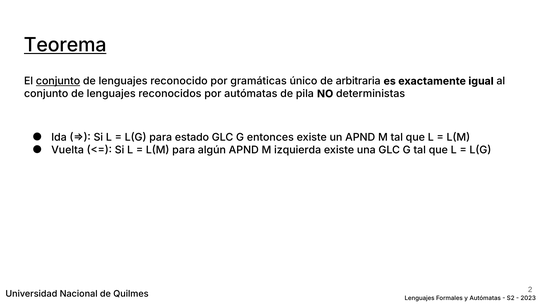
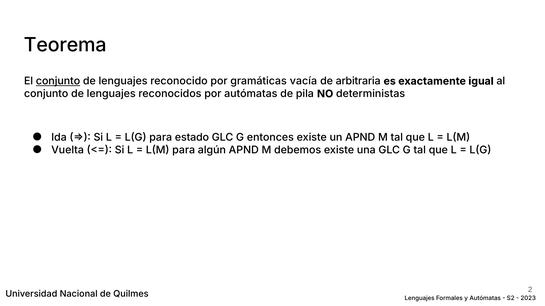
Teorema underline: present -> none
único: único -> vacía
izquierda: izquierda -> debemos
